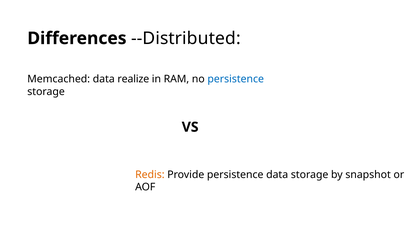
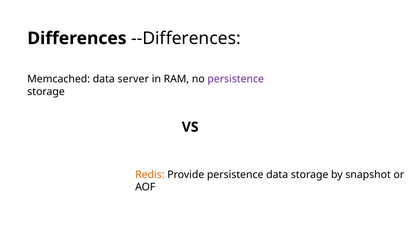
--Distributed: --Distributed -> --Differences
realize: realize -> server
persistence at (236, 79) colour: blue -> purple
